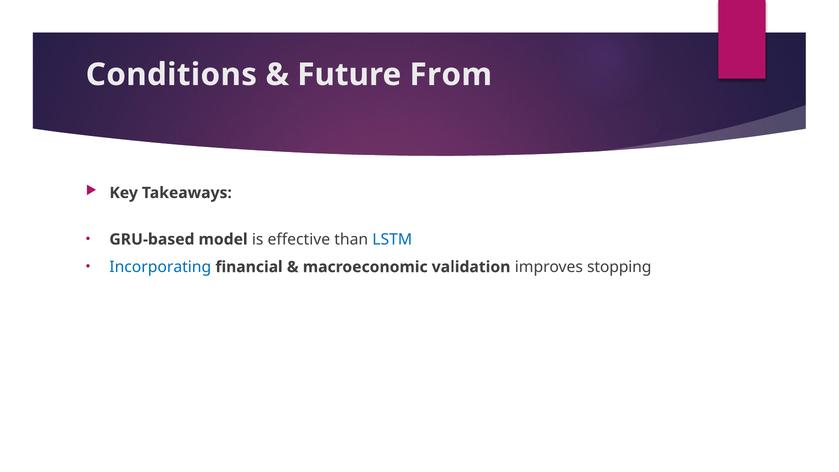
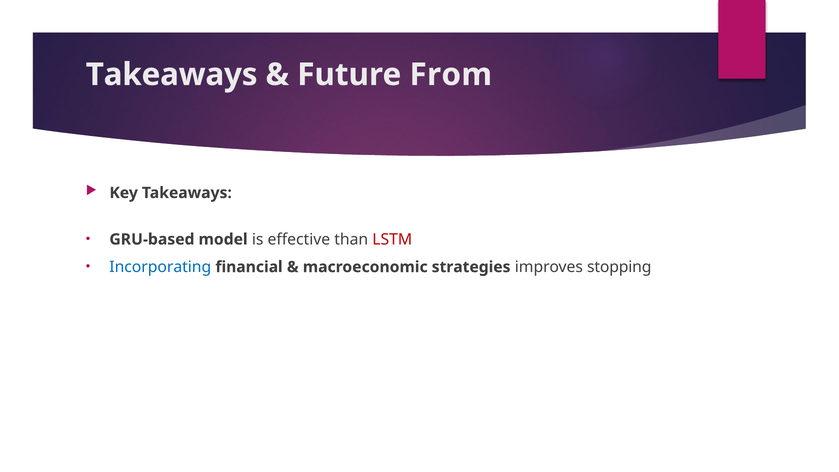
Conditions at (171, 75): Conditions -> Takeaways
LSTM colour: blue -> red
validation: validation -> strategies
